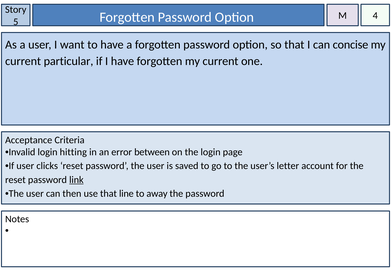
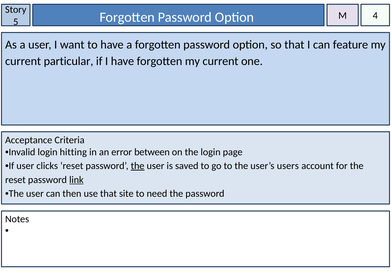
concise: concise -> feature
the at (138, 166) underline: none -> present
letter: letter -> users
line: line -> site
away: away -> need
